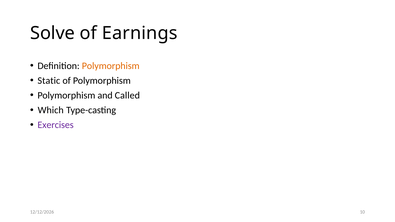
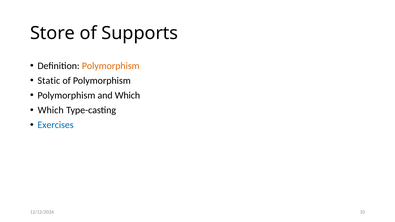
Solve: Solve -> Store
Earnings: Earnings -> Supports
and Called: Called -> Which
Exercises colour: purple -> blue
